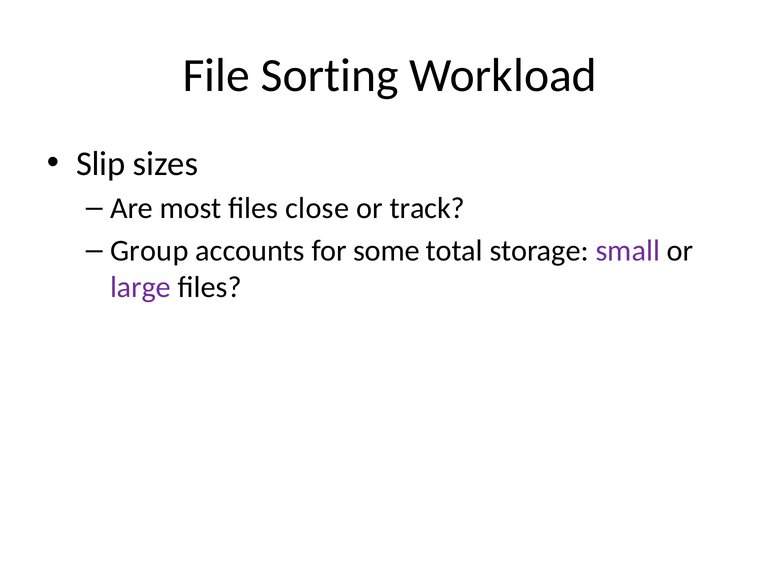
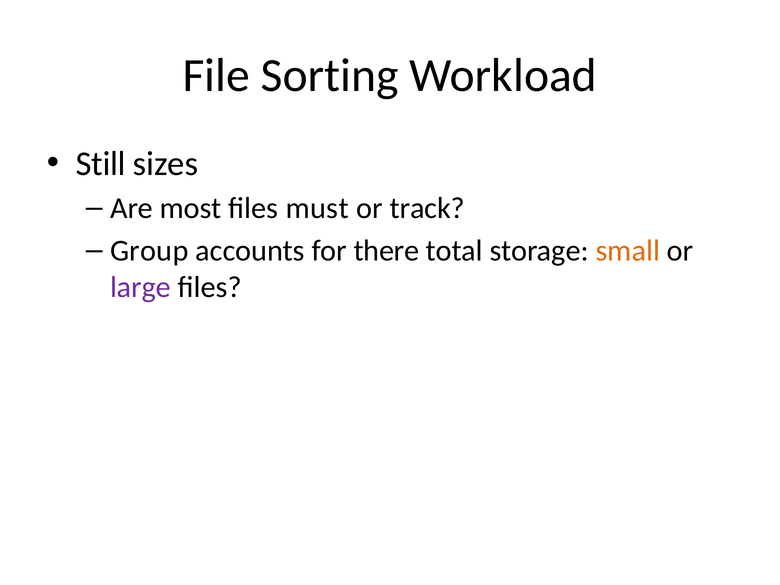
Slip: Slip -> Still
close: close -> must
some: some -> there
small colour: purple -> orange
